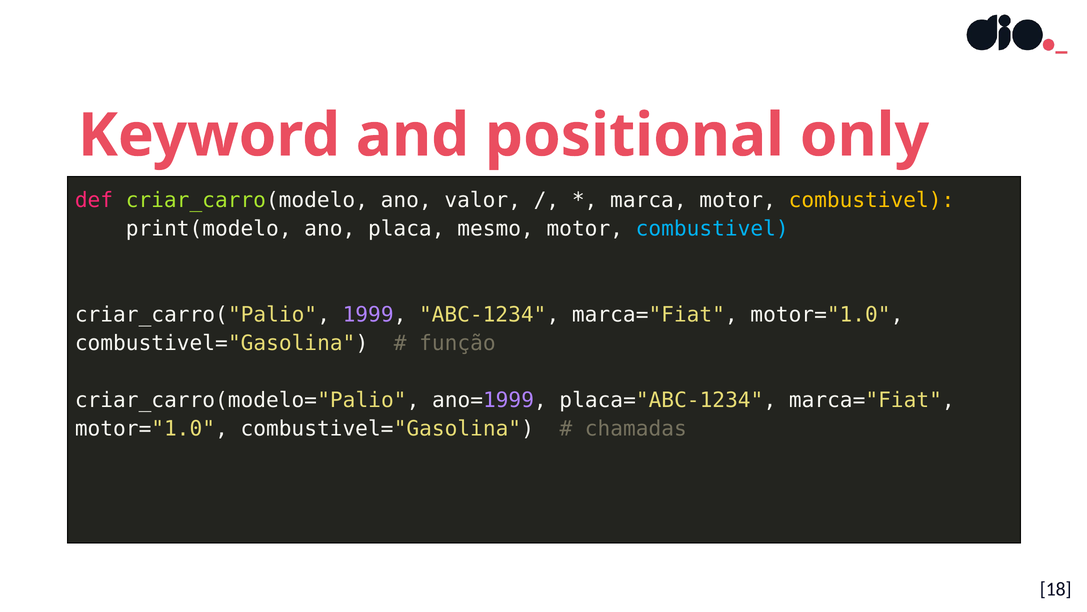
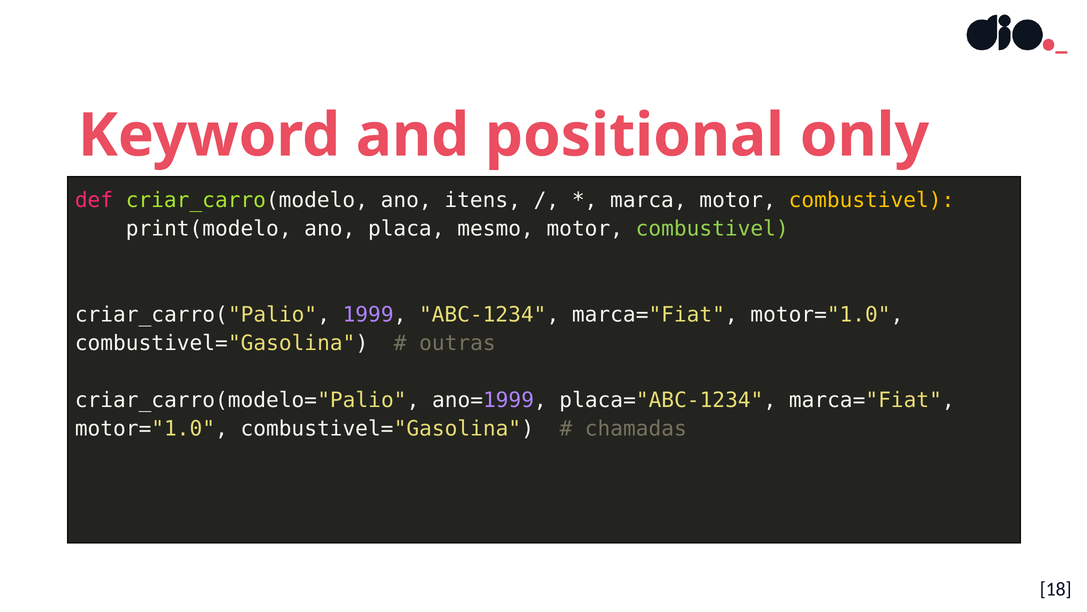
valor: valor -> itens
combustivel at (712, 229) colour: light blue -> light green
função: função -> outras
